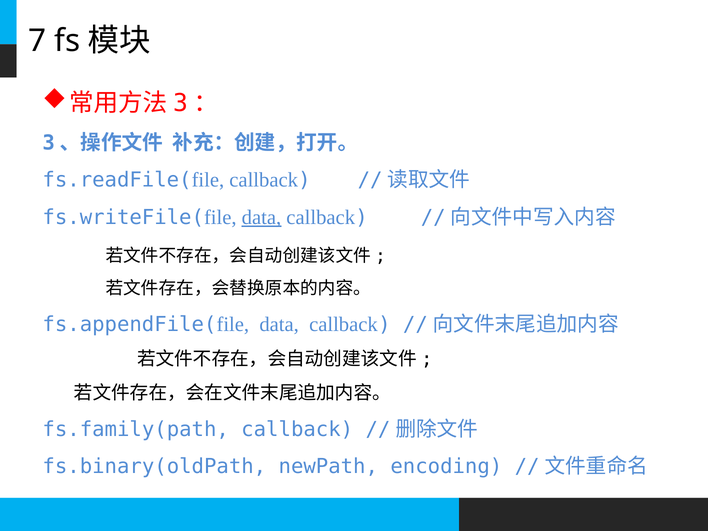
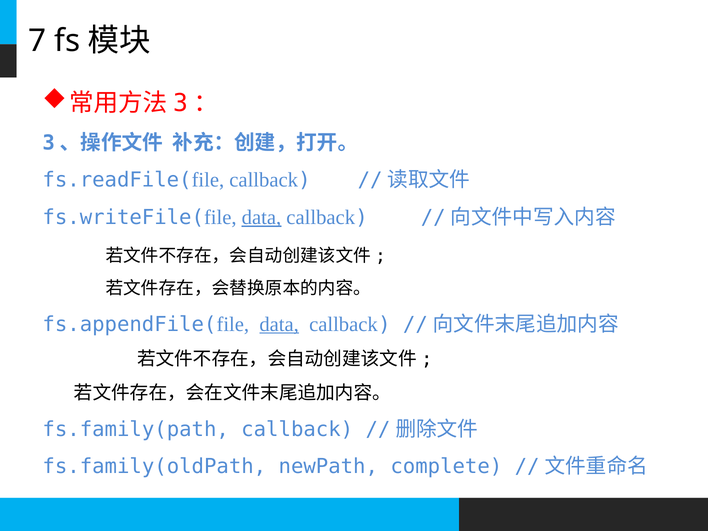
data at (279, 324) underline: none -> present
fs.binary(oldPath: fs.binary(oldPath -> fs.family(oldPath
encoding: encoding -> complete
